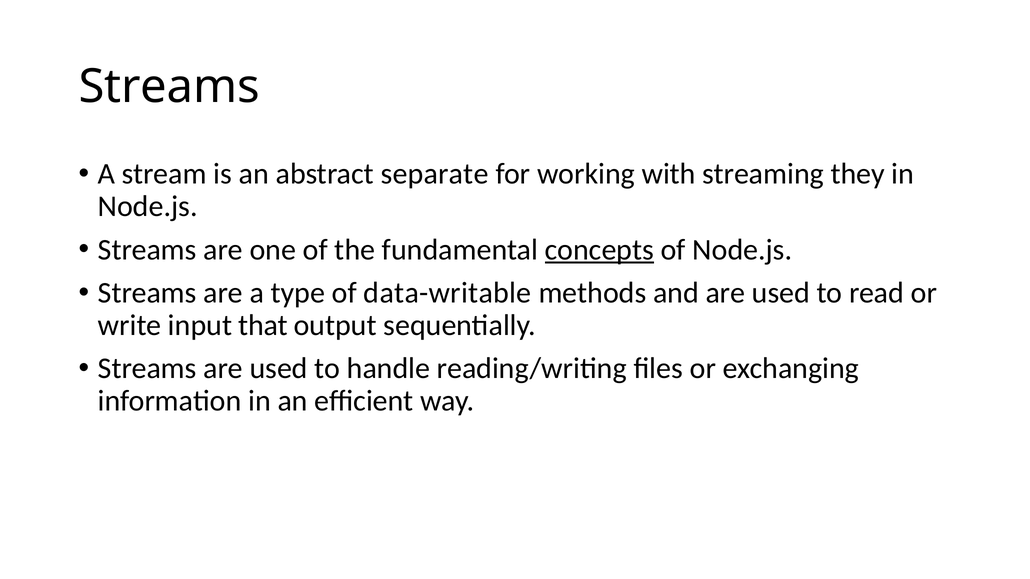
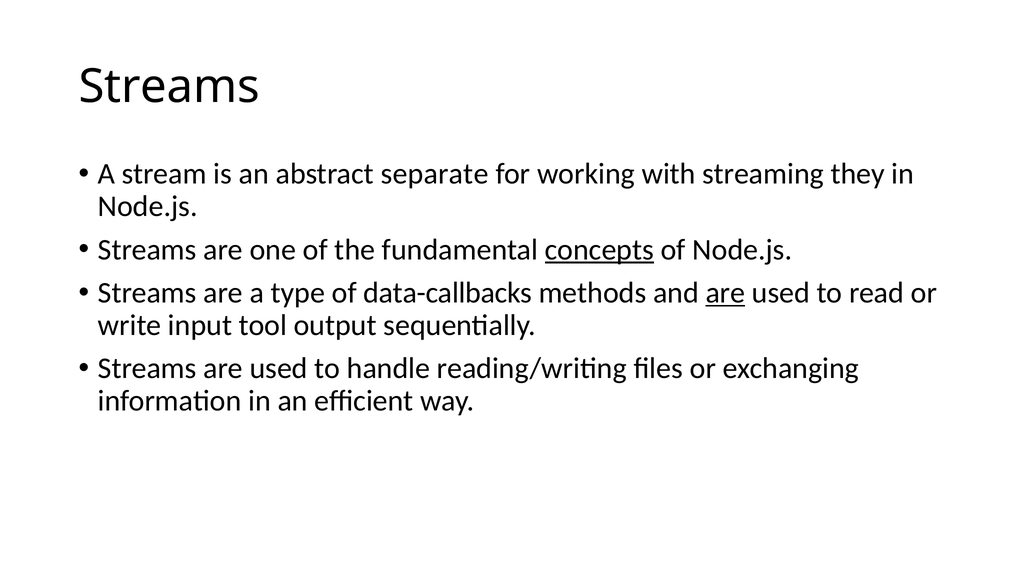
data-writable: data-writable -> data-callbacks
are at (725, 293) underline: none -> present
that: that -> tool
